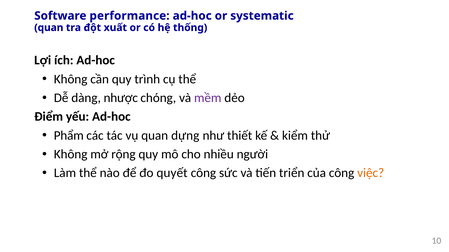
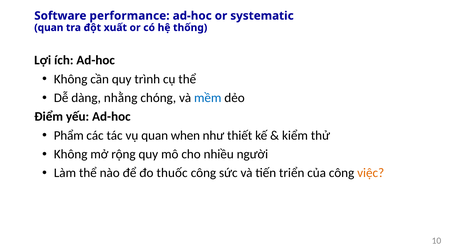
nhược: nhược -> nhằng
mềm colour: purple -> blue
dựng: dựng -> when
quyết: quyết -> thuốc
